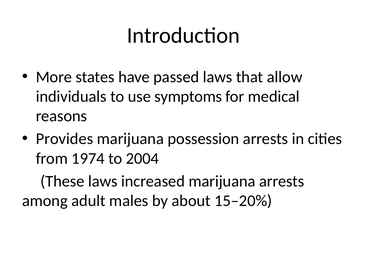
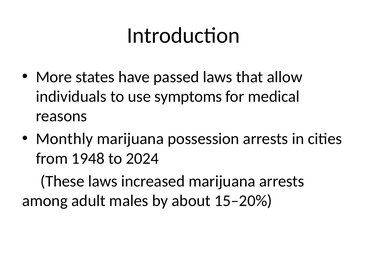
Provides: Provides -> Monthly
1974: 1974 -> 1948
2004: 2004 -> 2024
